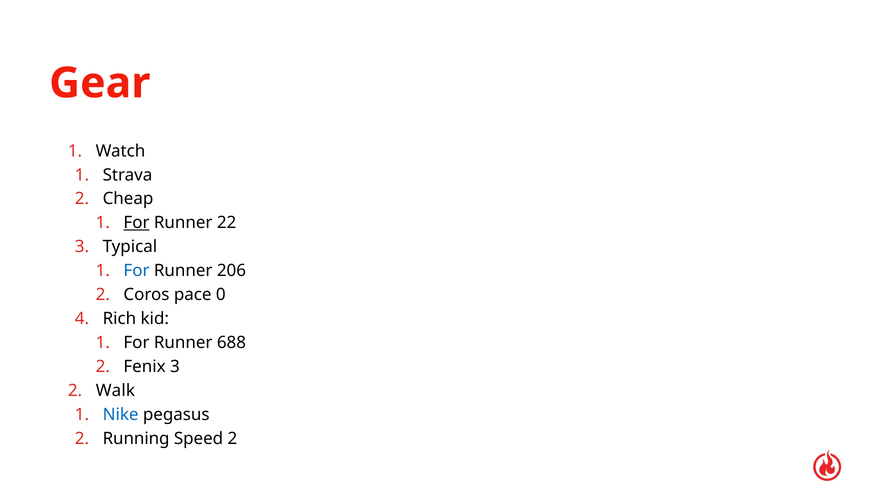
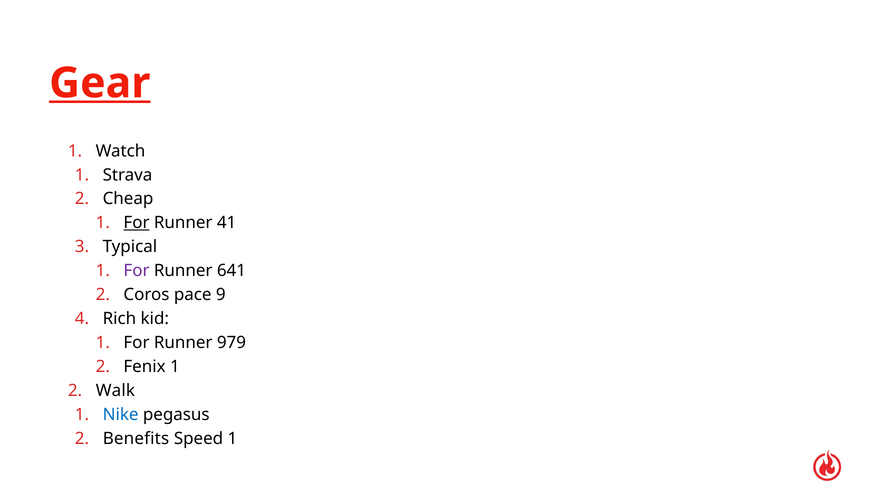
Gear underline: none -> present
22: 22 -> 41
For at (137, 270) colour: blue -> purple
206: 206 -> 641
0: 0 -> 9
688: 688 -> 979
Fenix 3: 3 -> 1
Running: Running -> Benefits
Speed 2: 2 -> 1
